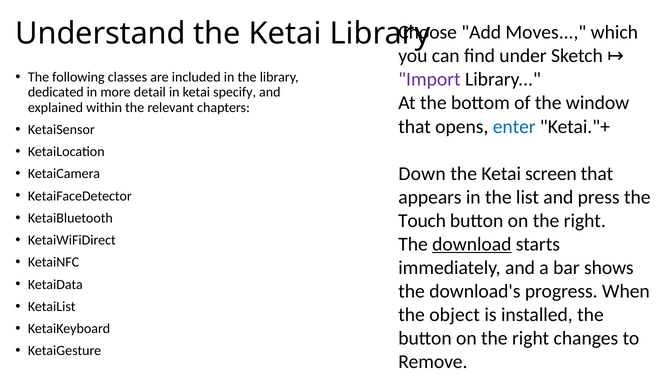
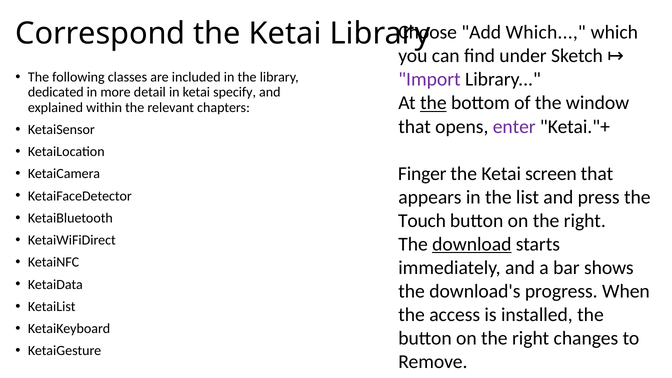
Add Moves: Moves -> Which
Understand: Understand -> Correspond
the at (433, 103) underline: none -> present
enter colour: blue -> purple
Down: Down -> Finger
object: object -> access
